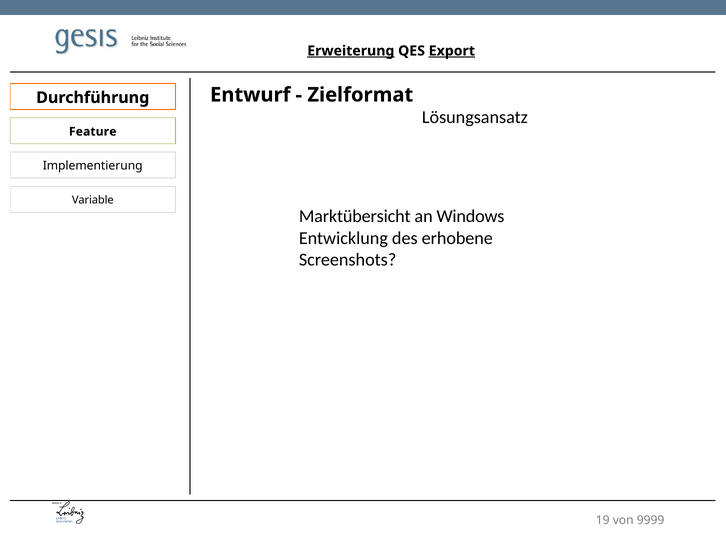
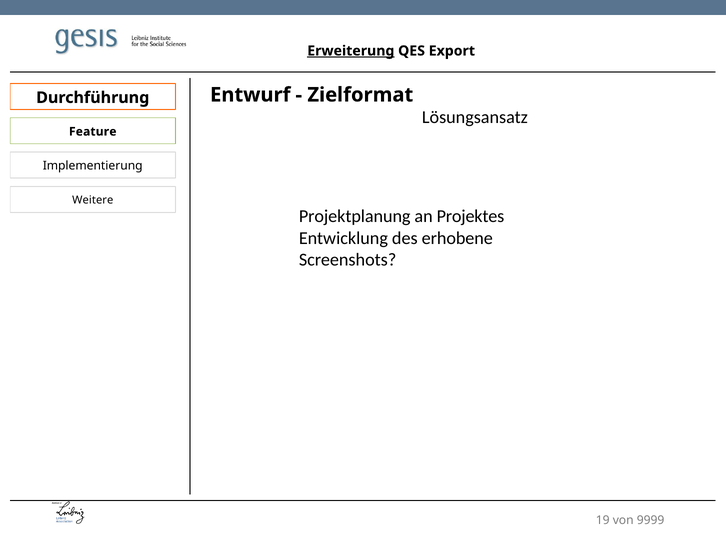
Export underline: present -> none
Variable: Variable -> Weitere
Marktübersicht: Marktübersicht -> Projektplanung
Windows: Windows -> Projektes
